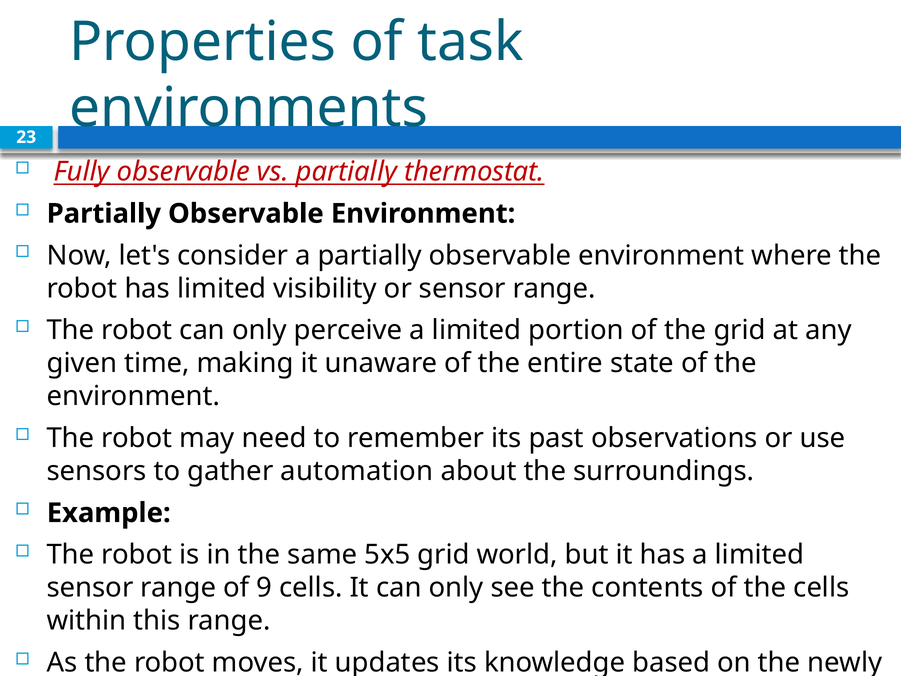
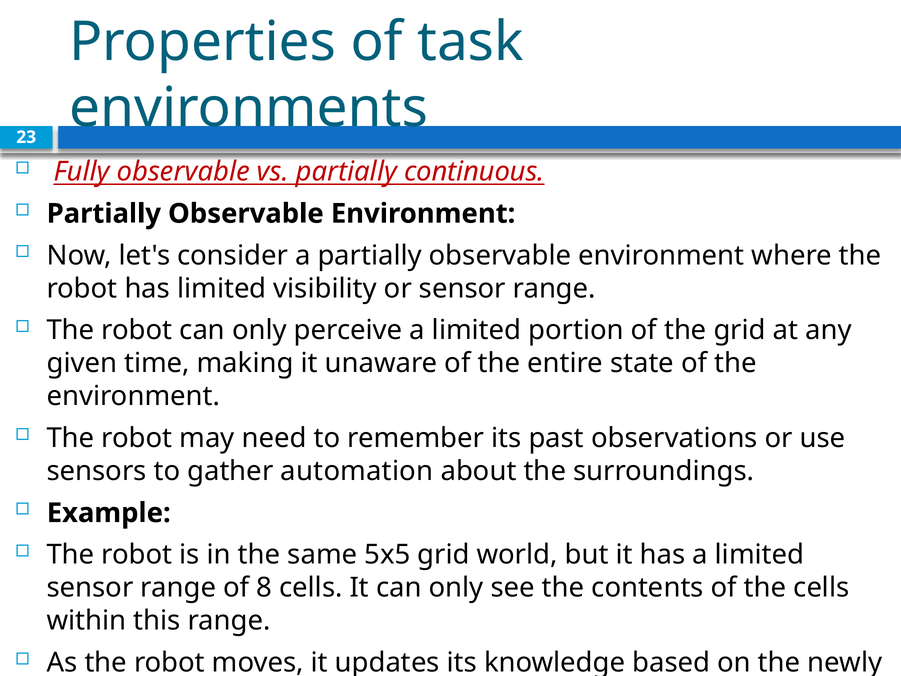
thermostat: thermostat -> continuous
9: 9 -> 8
